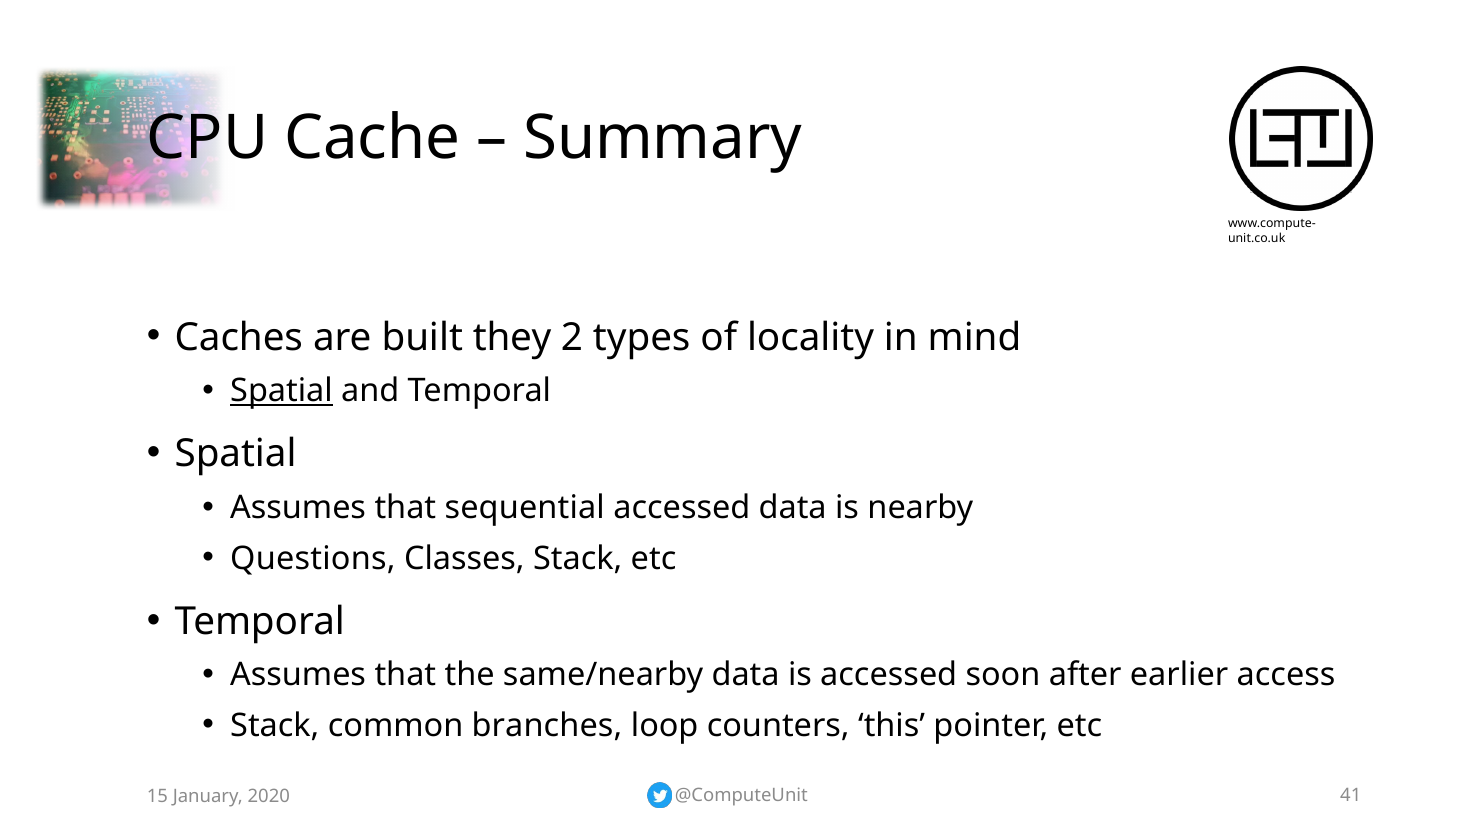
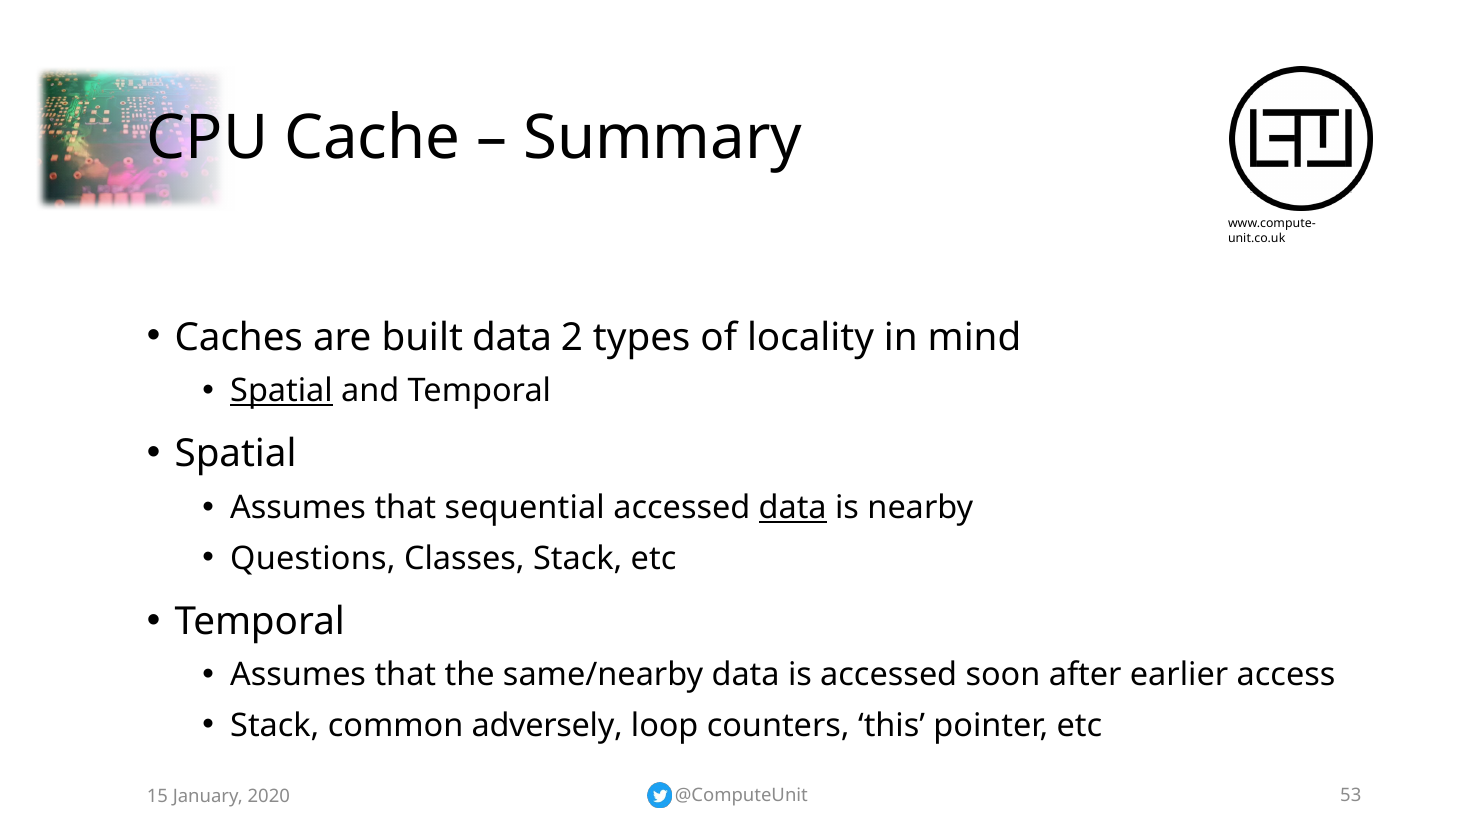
built they: they -> data
data at (793, 508) underline: none -> present
branches: branches -> adversely
41: 41 -> 53
